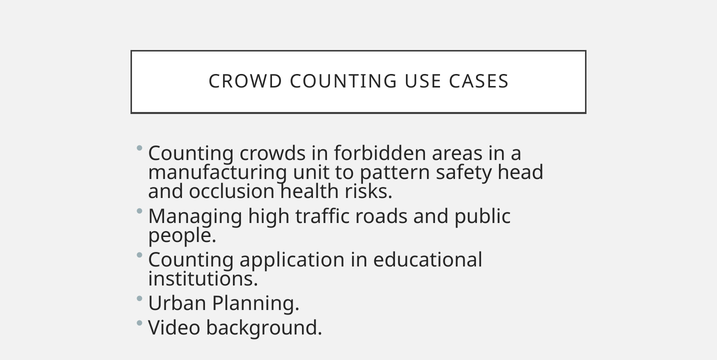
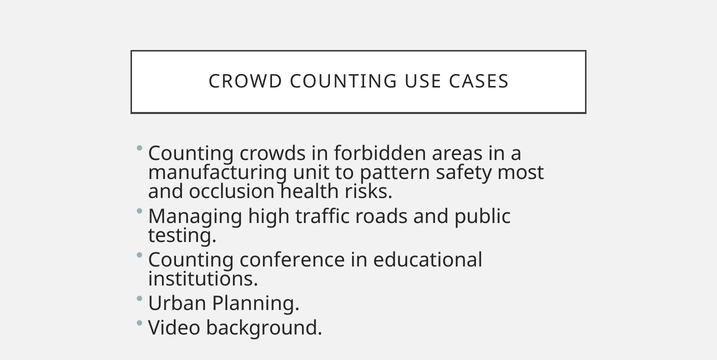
head: head -> most
people: people -> testing
application: application -> conference
